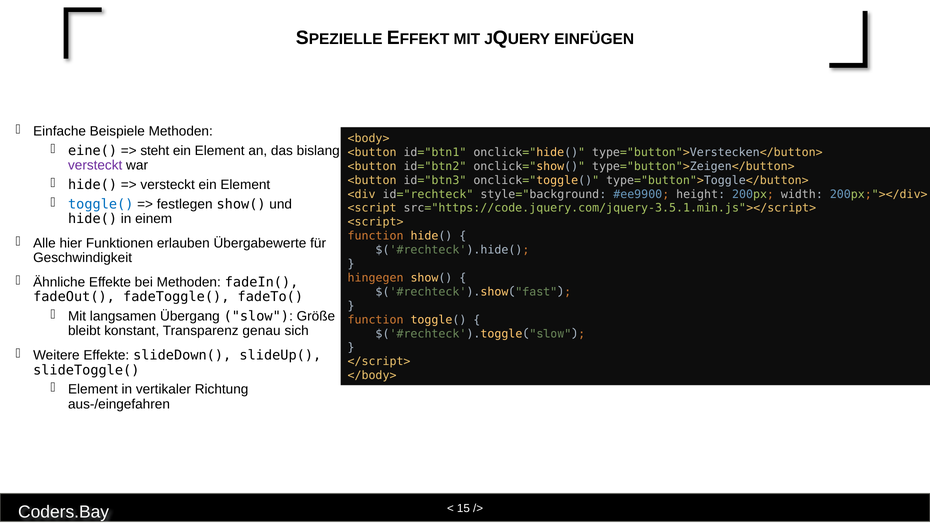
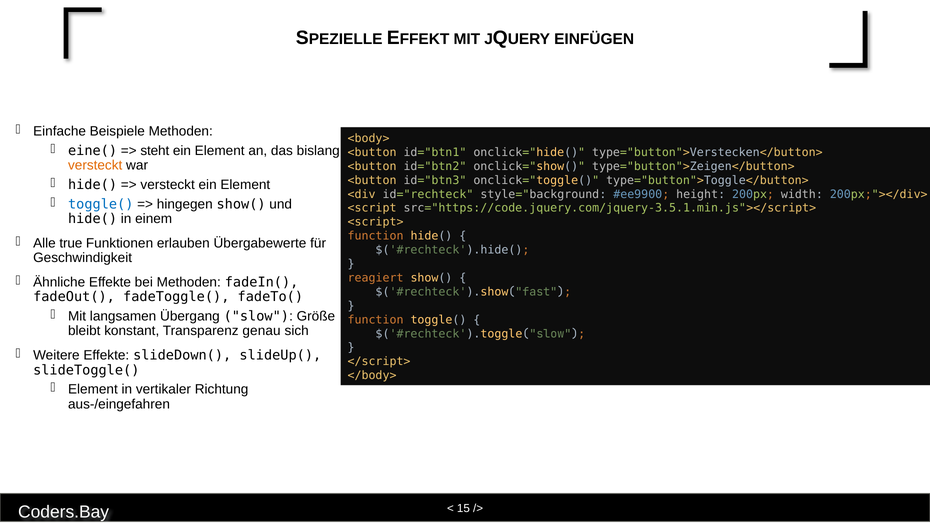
versteckt at (95, 165) colour: purple -> orange
festlegen: festlegen -> hingegen
hier: hier -> true
hingegen: hingegen -> reagiert
